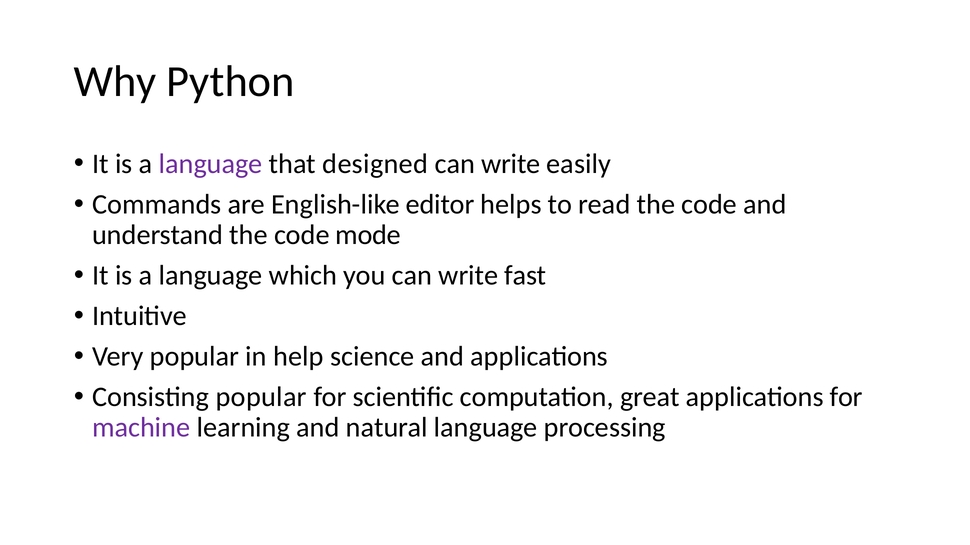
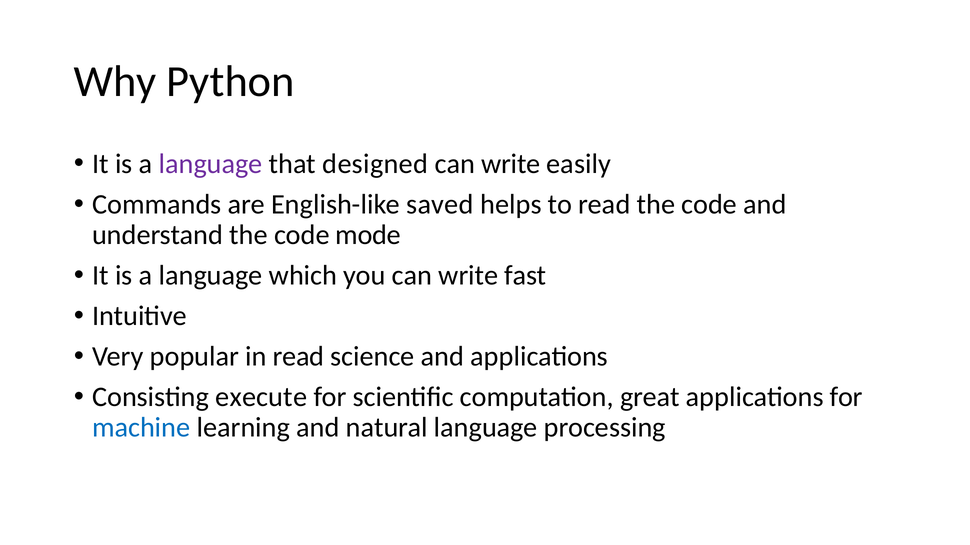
editor: editor -> saved
in help: help -> read
Consisting popular: popular -> execute
machine colour: purple -> blue
